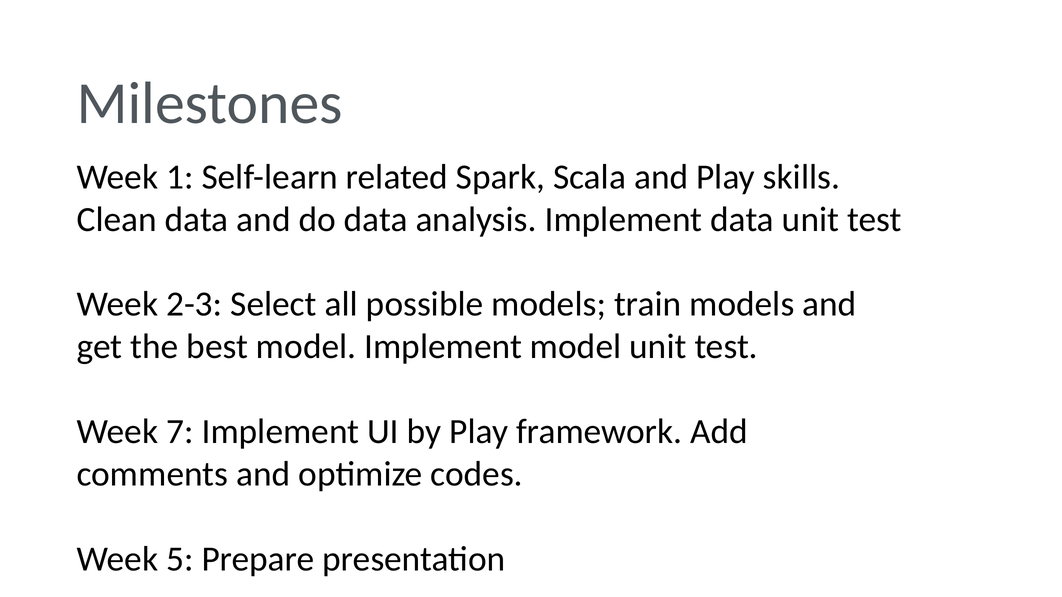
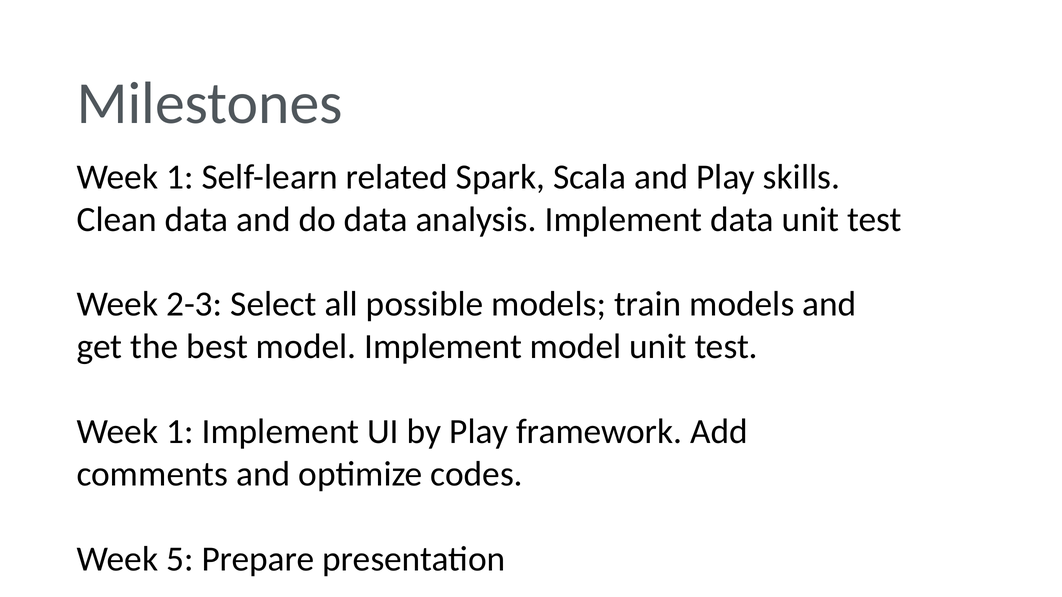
7 at (180, 432): 7 -> 1
